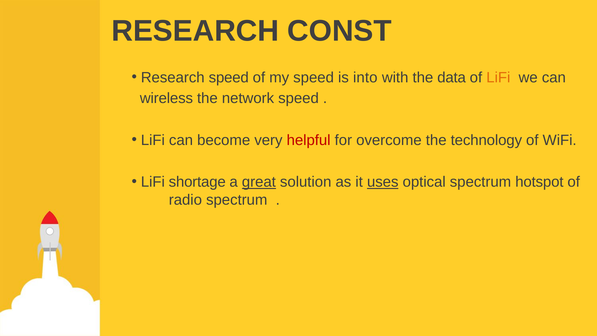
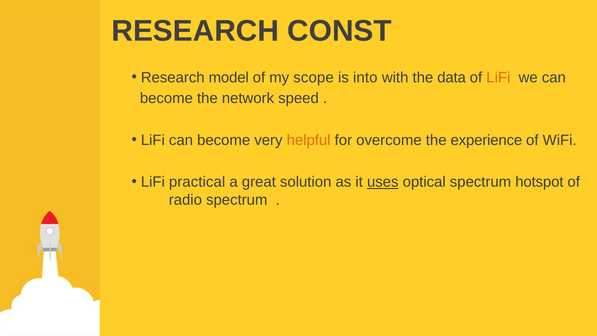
Research speed: speed -> model
my speed: speed -> scope
wireless at (166, 98): wireless -> become
helpful colour: red -> orange
technology: technology -> experience
shortage: shortage -> practical
great underline: present -> none
